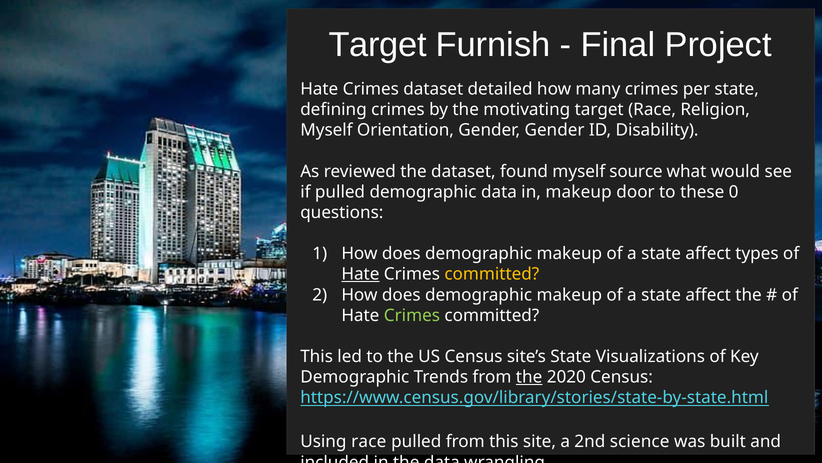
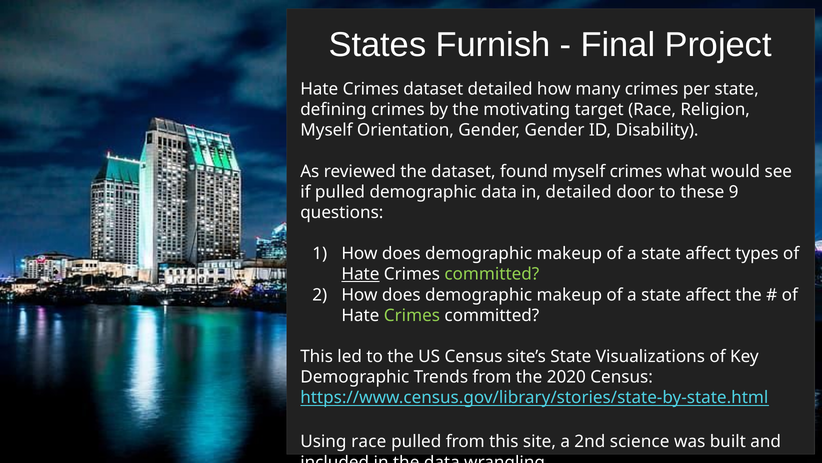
Target at (378, 45): Target -> States
myself source: source -> crimes
in makeup: makeup -> detailed
0: 0 -> 9
committed at (492, 274) colour: yellow -> light green
the at (529, 377) underline: present -> none
